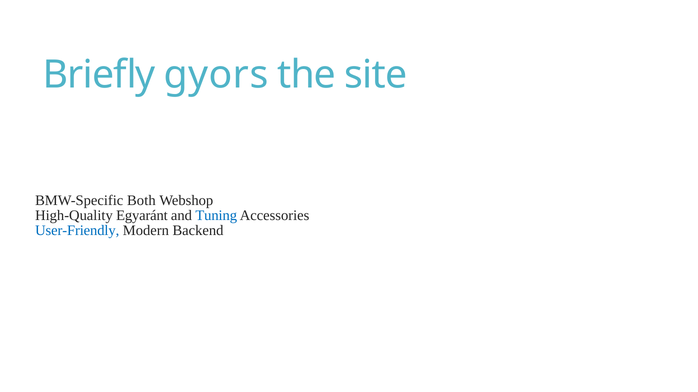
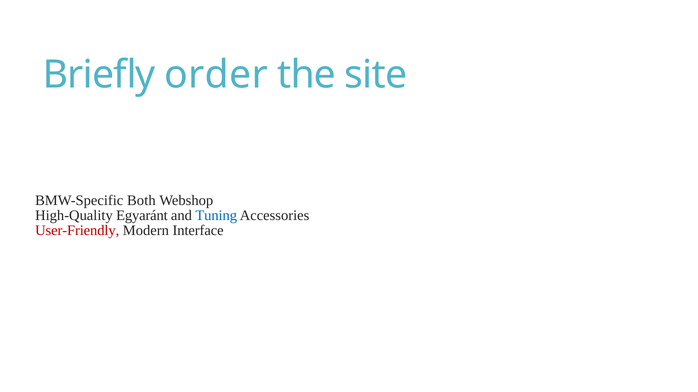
gyors: gyors -> order
User-Friendly colour: blue -> red
Backend: Backend -> Interface
